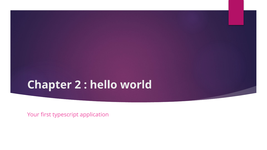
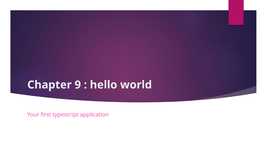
2: 2 -> 9
